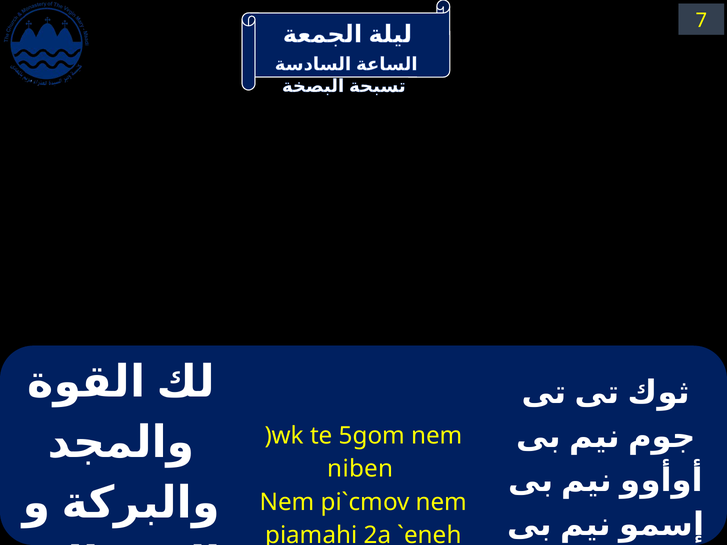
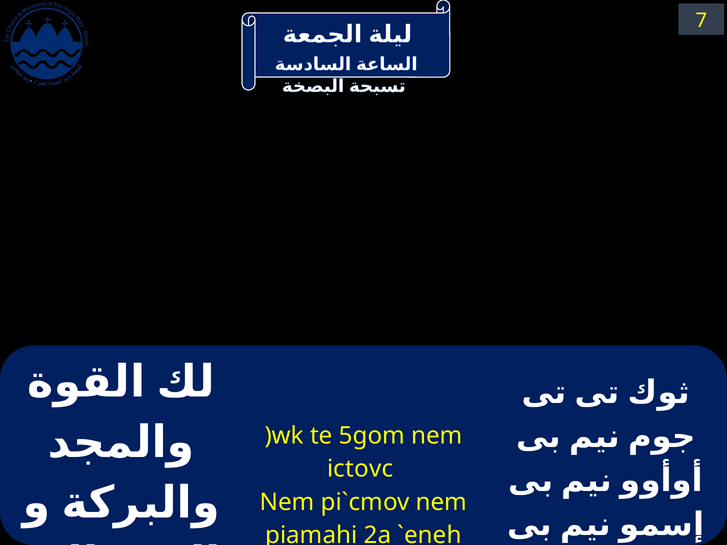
niben: niben -> ictovc
